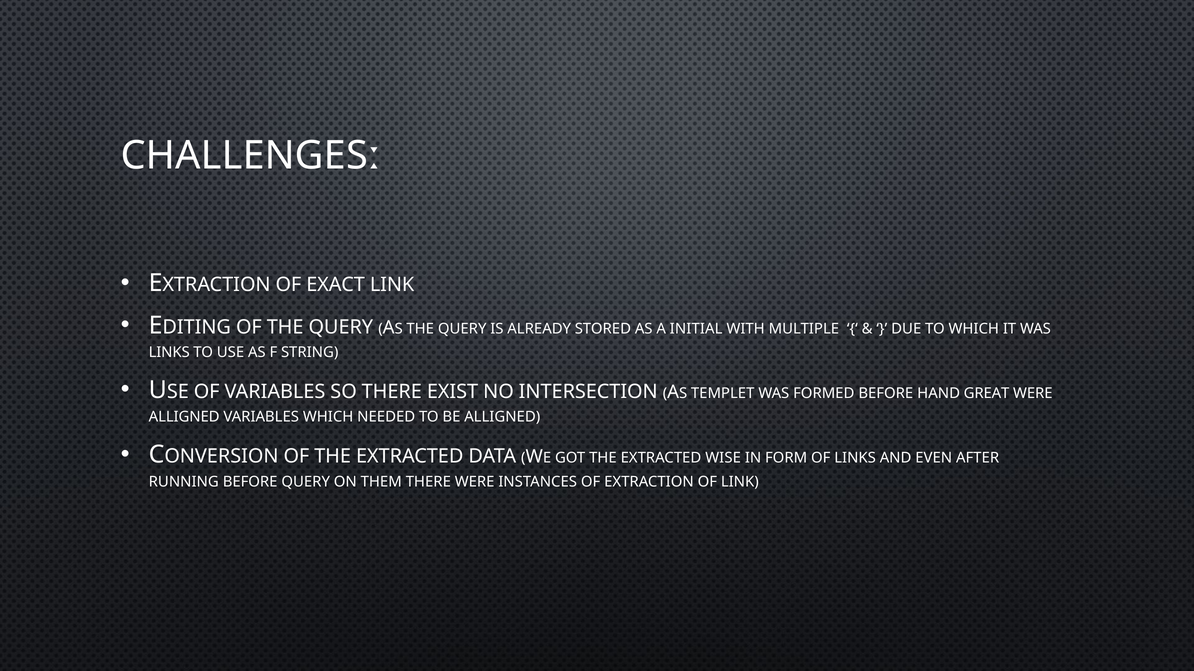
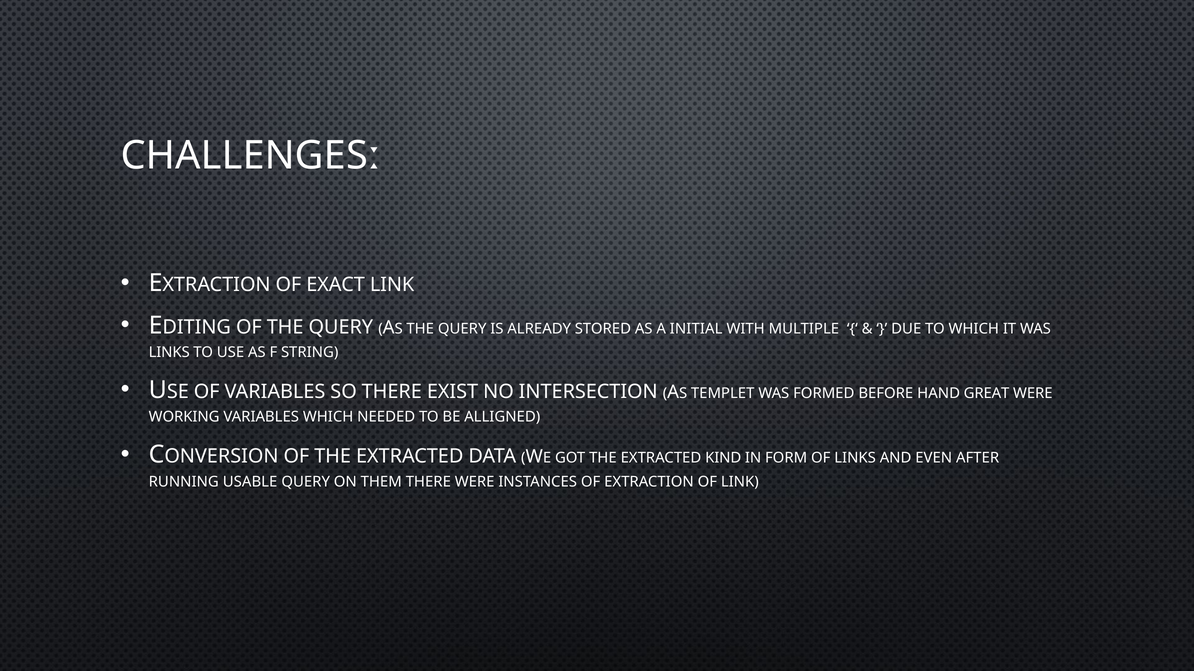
ALLIGNED at (184, 417): ALLIGNED -> WORKING
WISE: WISE -> KIND
RUNNING BEFORE: BEFORE -> USABLE
